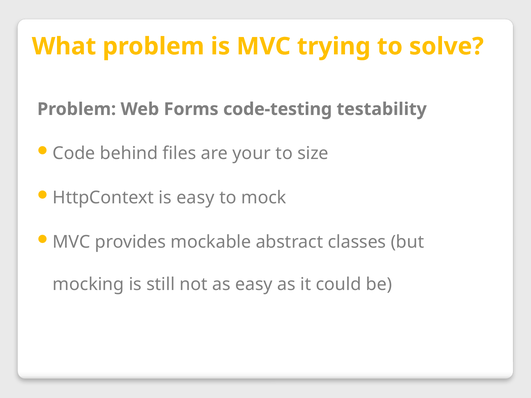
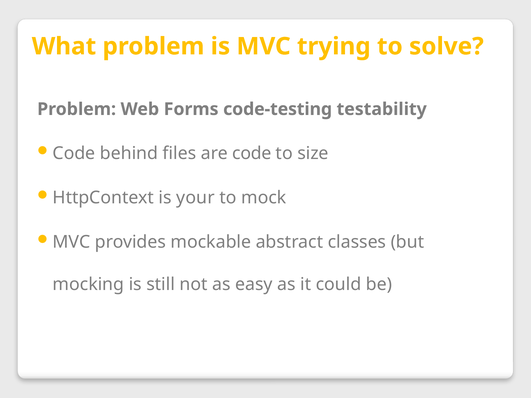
are your: your -> code
is easy: easy -> your
